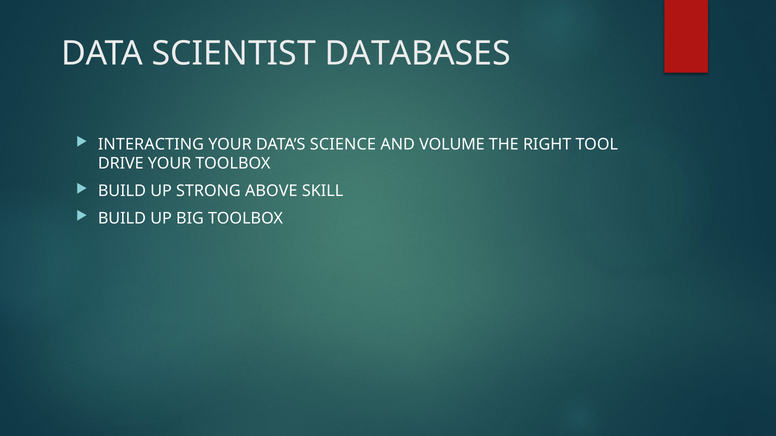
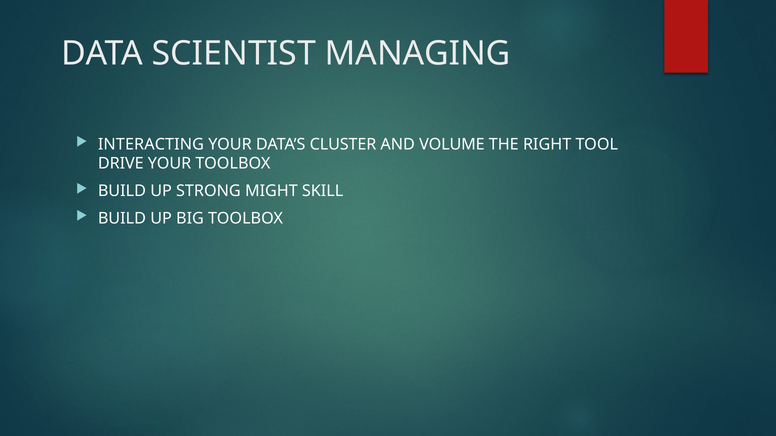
DATABASES: DATABASES -> MANAGING
SCIENCE: SCIENCE -> CLUSTER
ABOVE: ABOVE -> MIGHT
